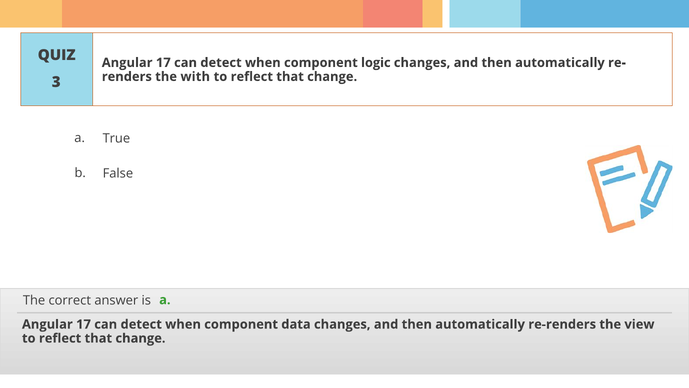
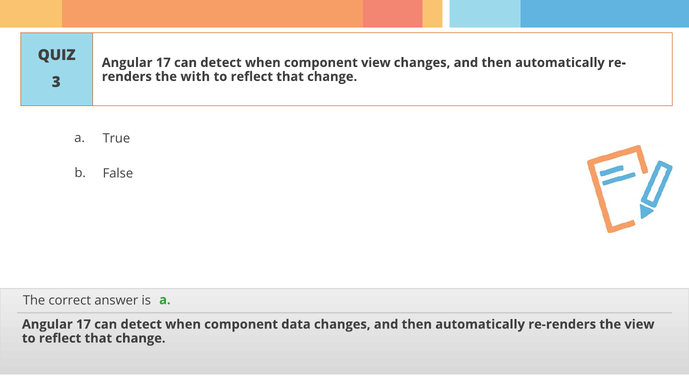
component logic: logic -> view
